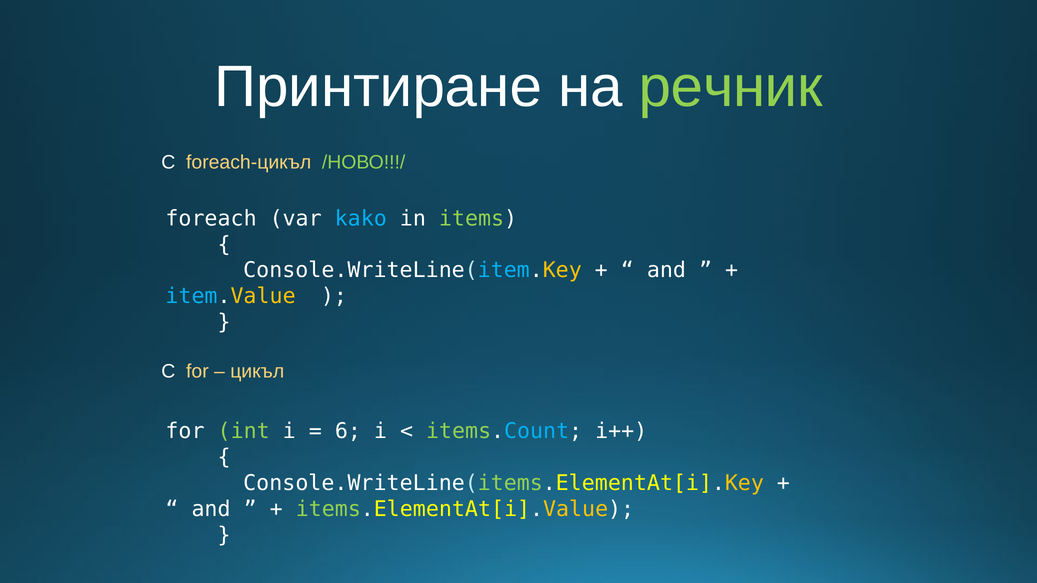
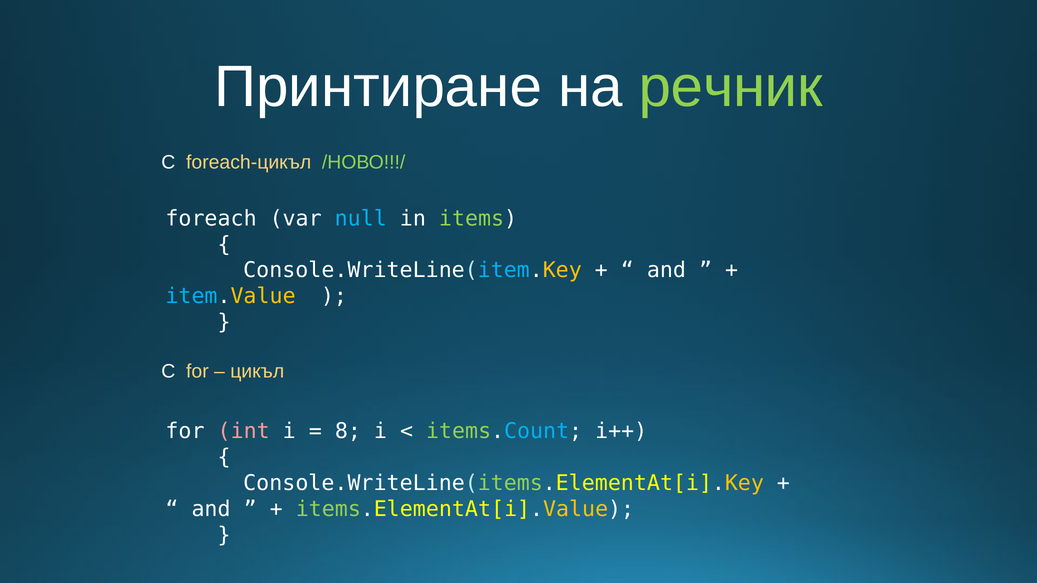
kako: kako -> null
int colour: light green -> pink
6: 6 -> 8
